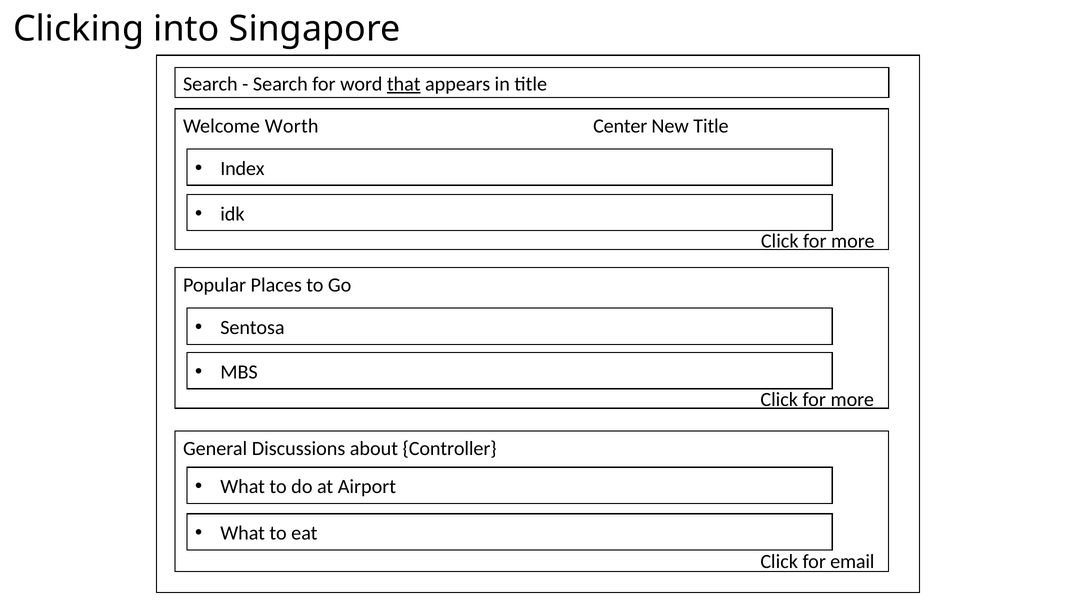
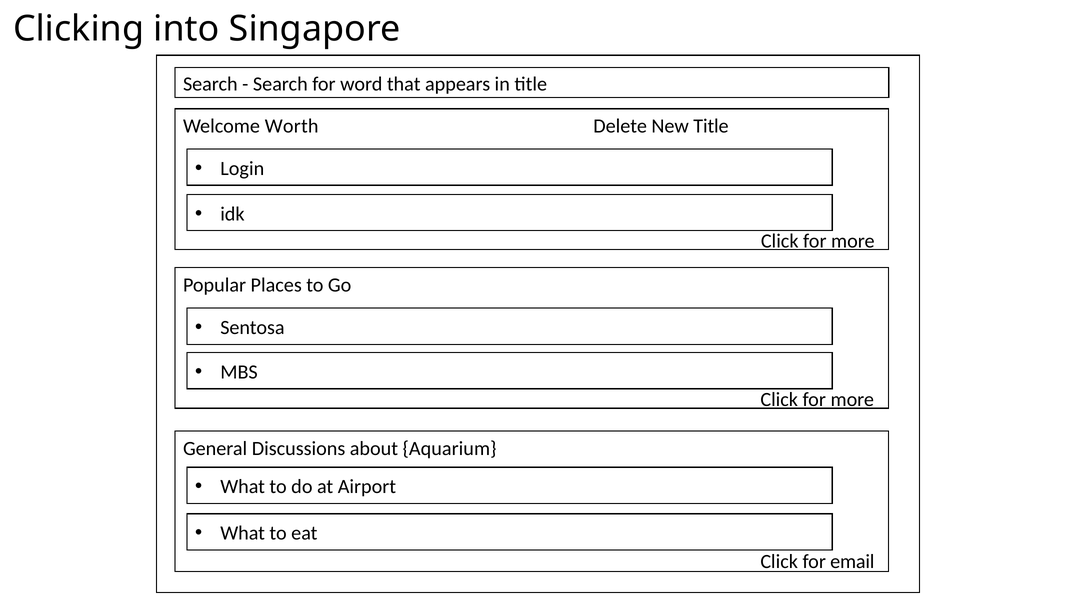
that underline: present -> none
Center: Center -> Delete
Index: Index -> Login
Controller: Controller -> Aquarium
